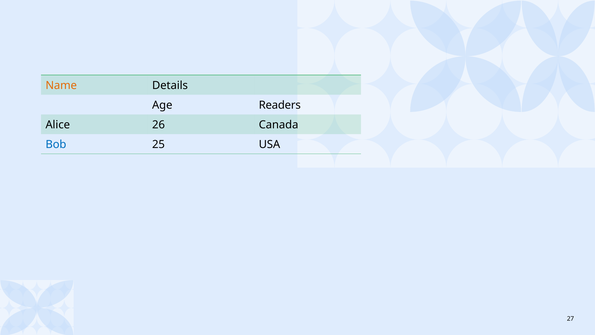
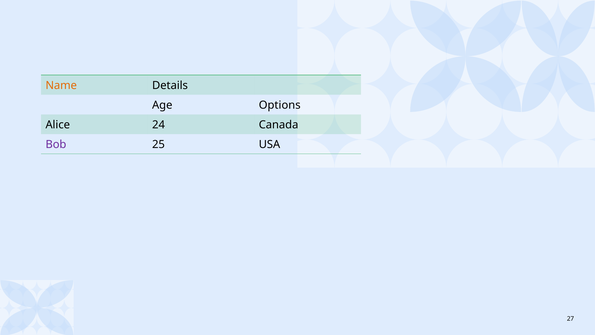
Readers: Readers -> Options
26: 26 -> 24
Bob colour: blue -> purple
